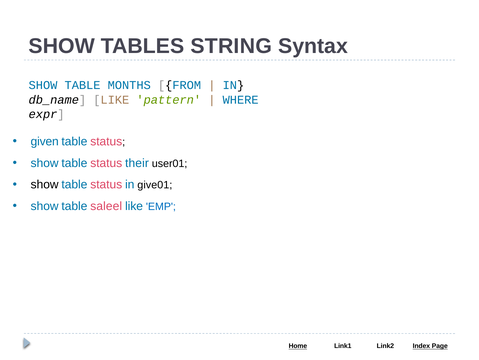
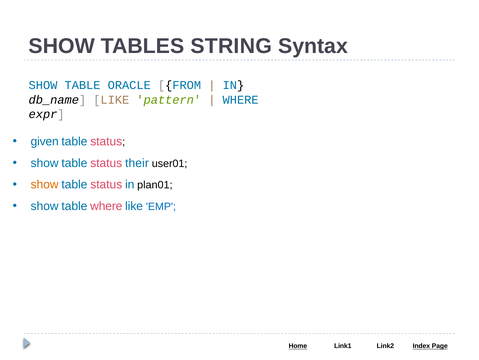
MONTHS: MONTHS -> ORACLE
show at (45, 184) colour: black -> orange
give01: give01 -> plan01
table saleel: saleel -> where
